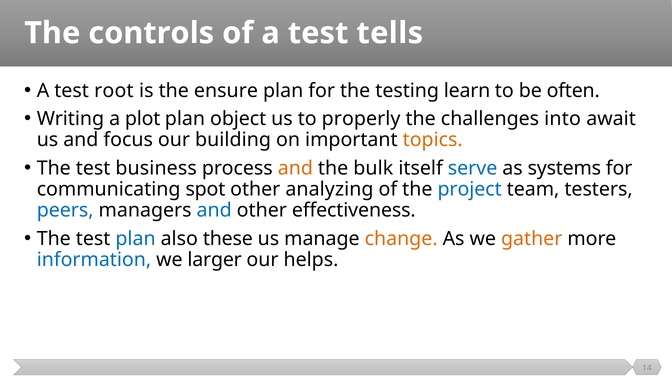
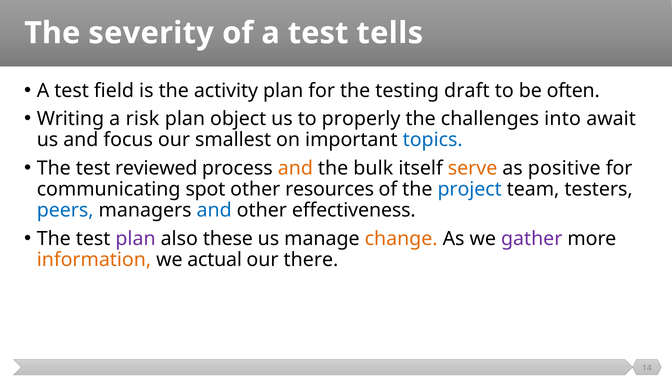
controls: controls -> severity
root: root -> field
ensure: ensure -> activity
learn: learn -> draft
plot: plot -> risk
building: building -> smallest
topics colour: orange -> blue
business: business -> reviewed
serve colour: blue -> orange
systems: systems -> positive
analyzing: analyzing -> resources
plan at (136, 239) colour: blue -> purple
gather colour: orange -> purple
information colour: blue -> orange
larger: larger -> actual
helps: helps -> there
